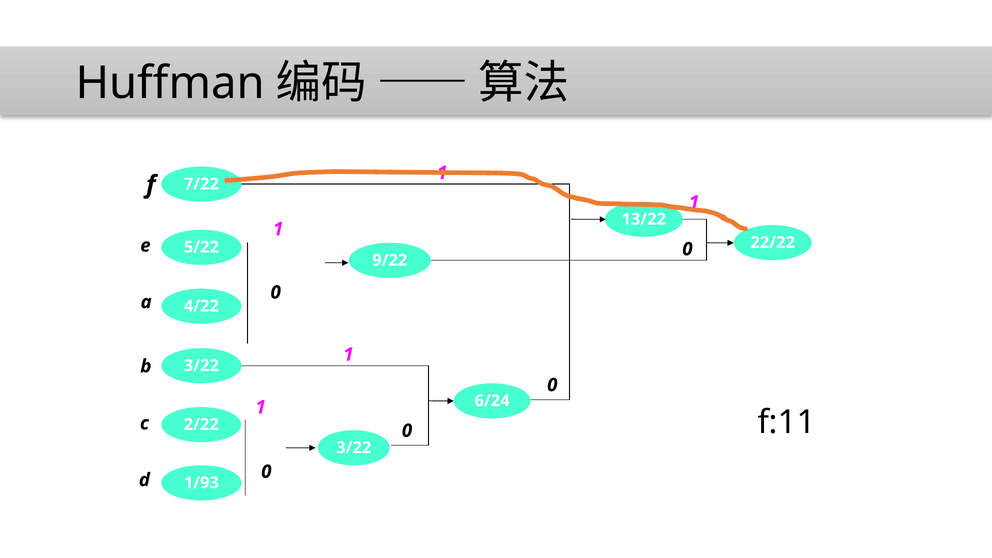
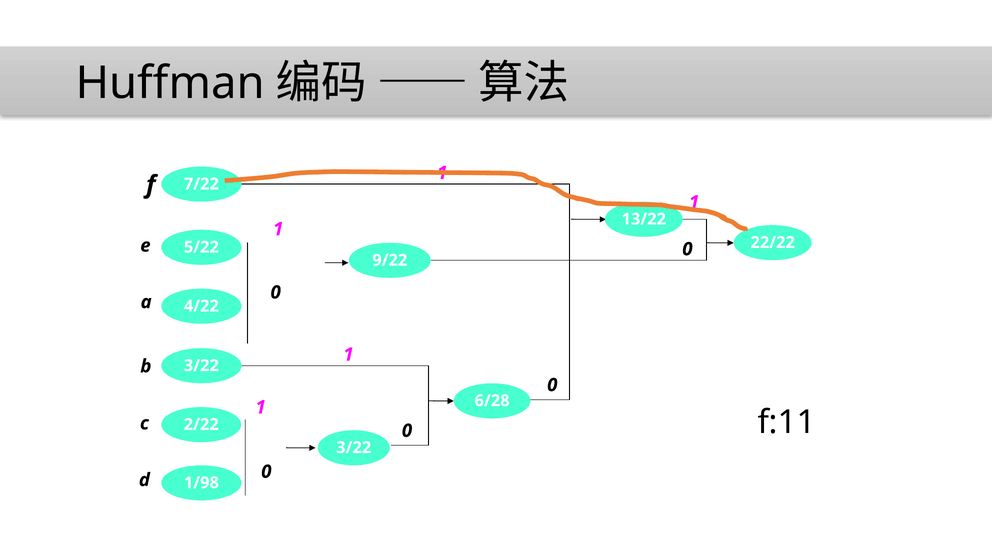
6/24: 6/24 -> 6/28
1/93: 1/93 -> 1/98
